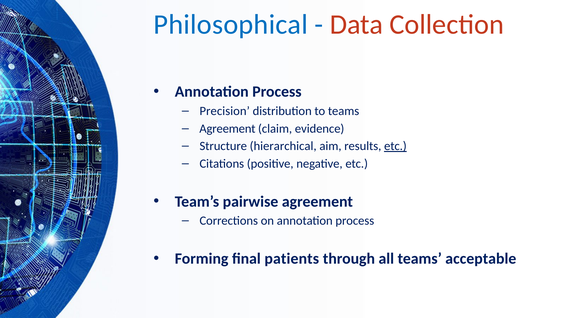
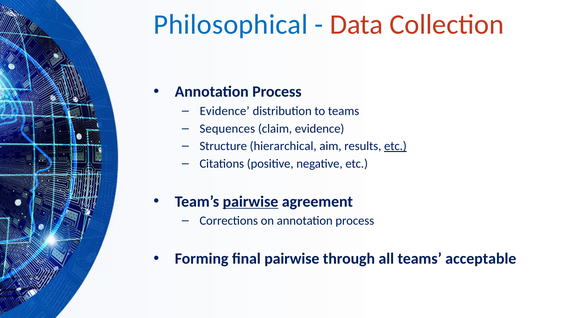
Precision at (225, 111): Precision -> Evidence
Agreement at (227, 129): Agreement -> Sequences
pairwise at (251, 202) underline: none -> present
final patients: patients -> pairwise
